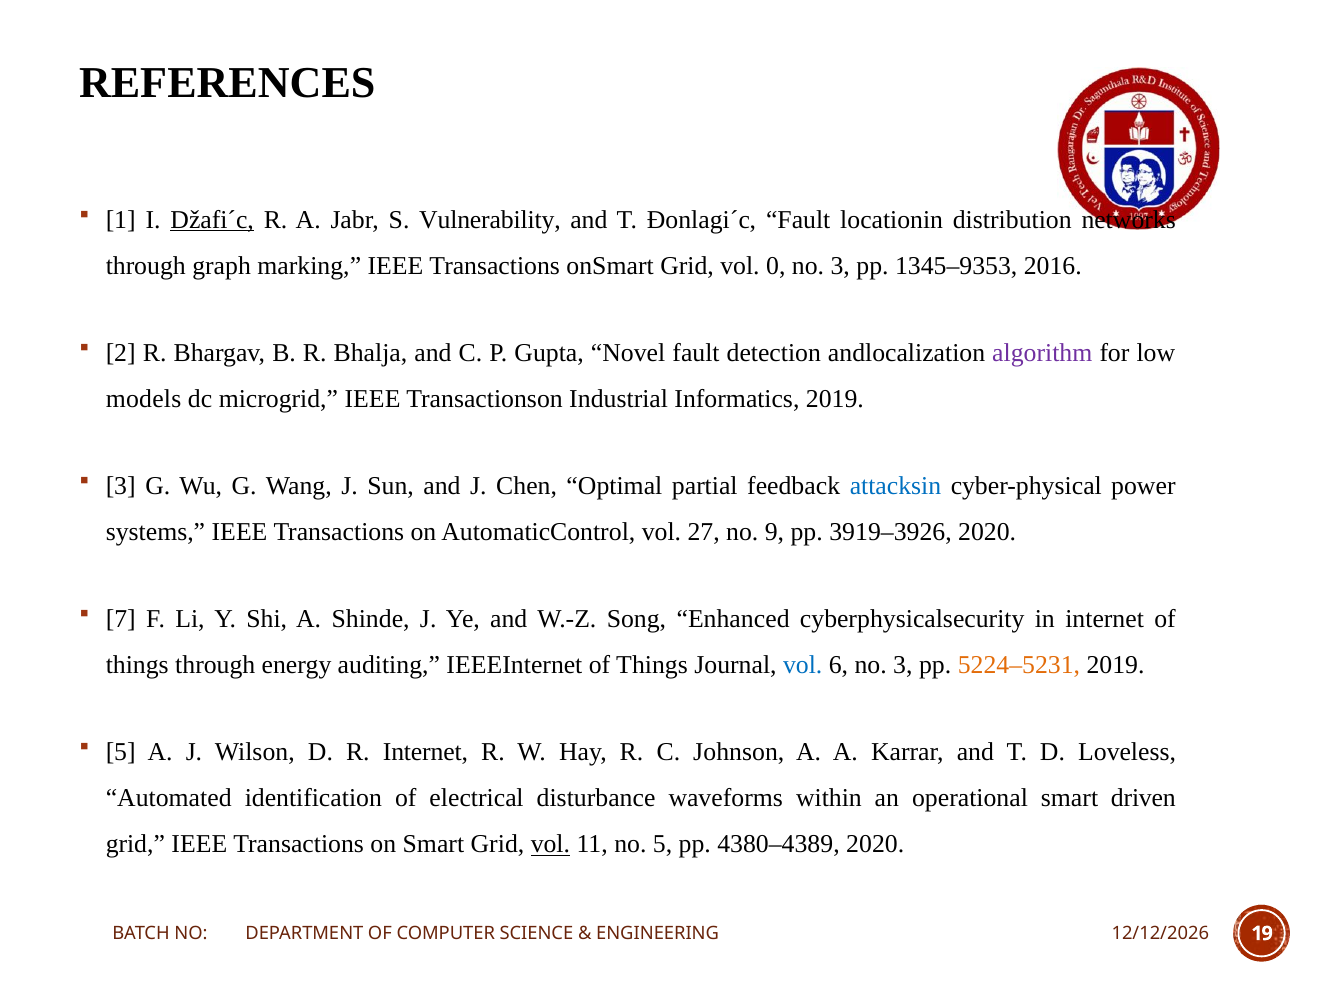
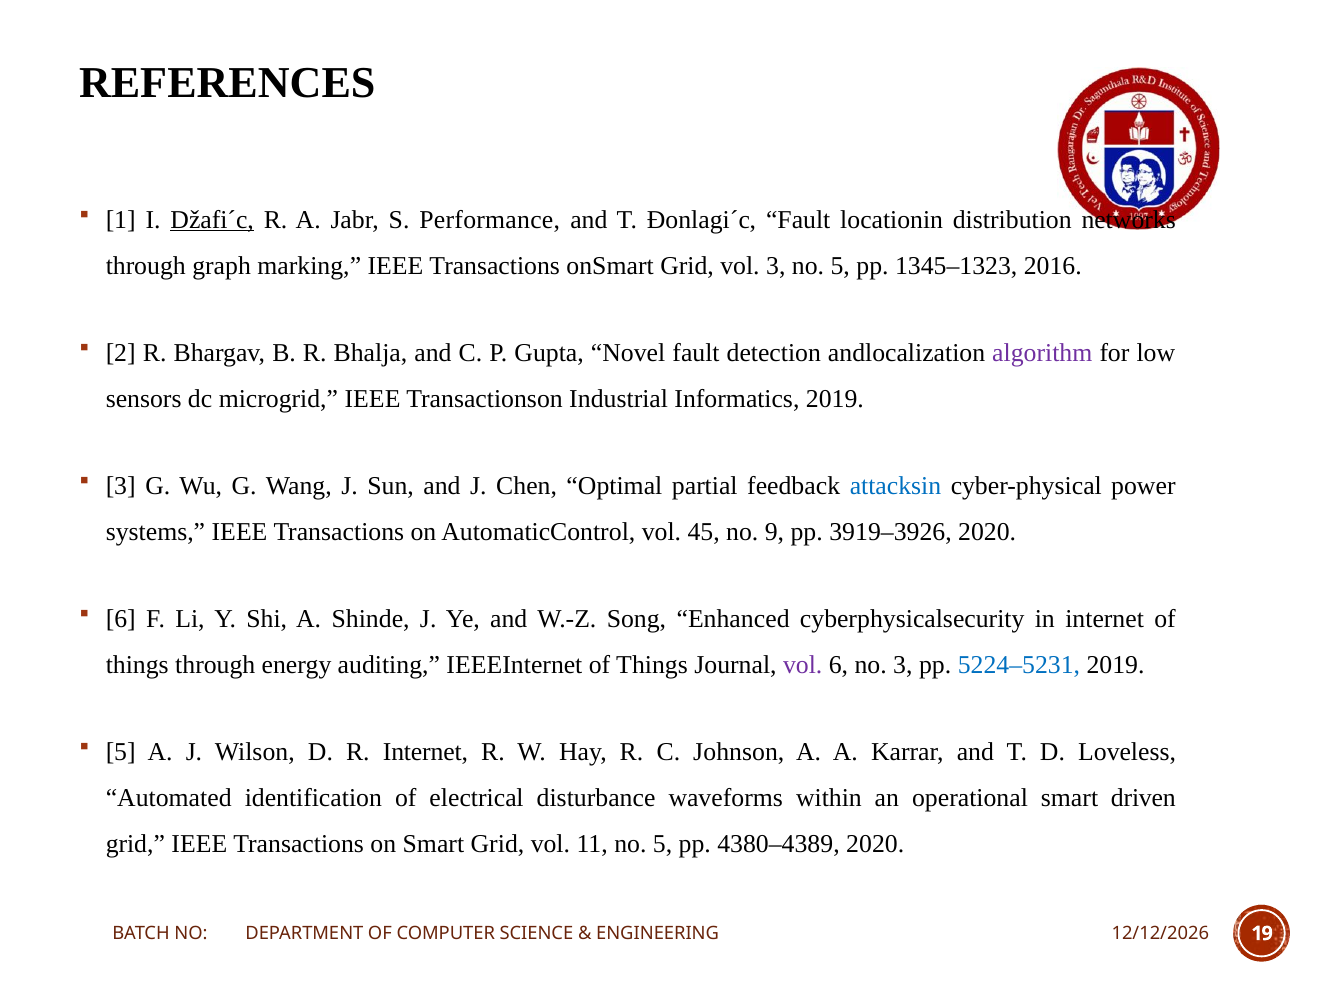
Vulnerability: Vulnerability -> Performance
vol 0: 0 -> 3
3 at (840, 266): 3 -> 5
1345–9353: 1345–9353 -> 1345–1323
models: models -> sensors
27: 27 -> 45
7 at (121, 619): 7 -> 6
vol at (803, 665) colour: blue -> purple
5224–5231 colour: orange -> blue
vol at (550, 844) underline: present -> none
